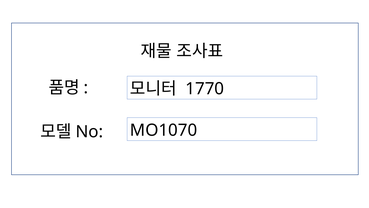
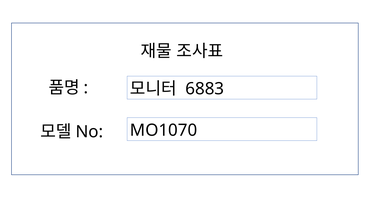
1770: 1770 -> 6883
